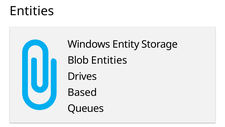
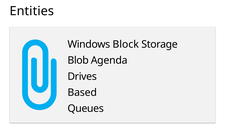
Entity: Entity -> Block
Blob Entities: Entities -> Agenda
